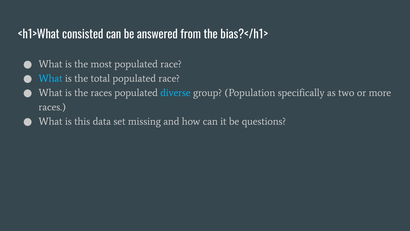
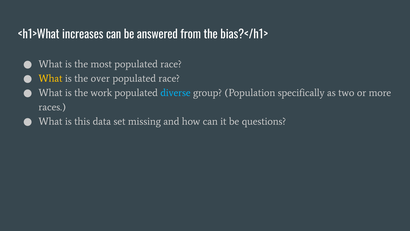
consisted: consisted -> increases
What at (51, 78) colour: light blue -> yellow
total: total -> over
the races: races -> work
